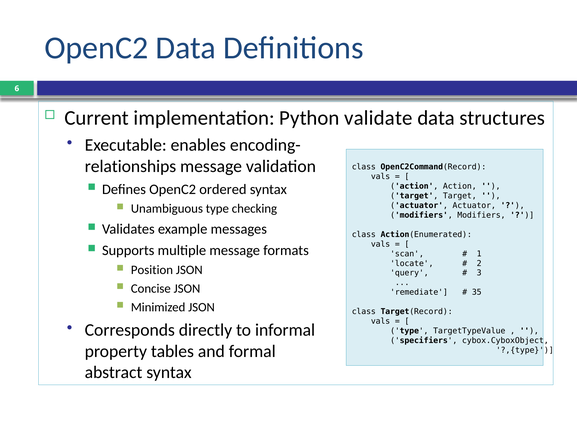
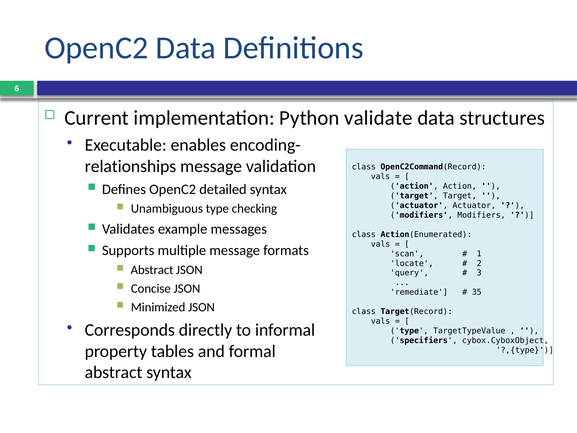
ordered: ordered -> detailed
Position at (152, 270): Position -> Abstract
